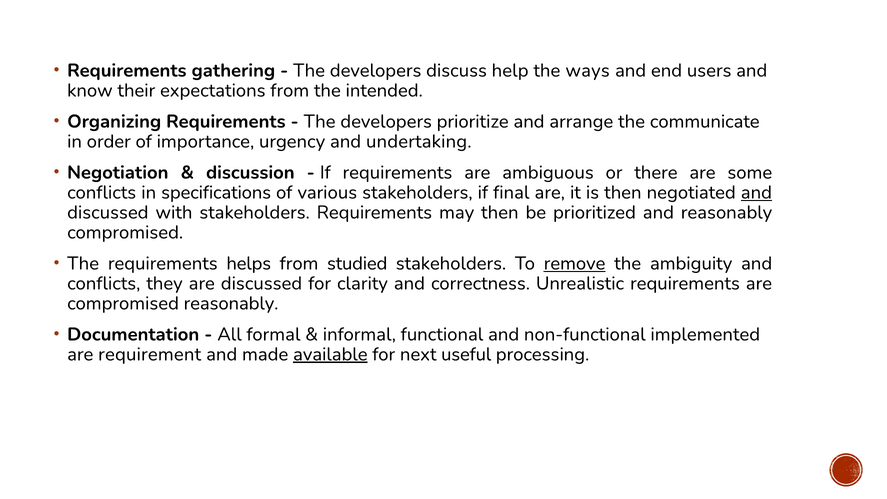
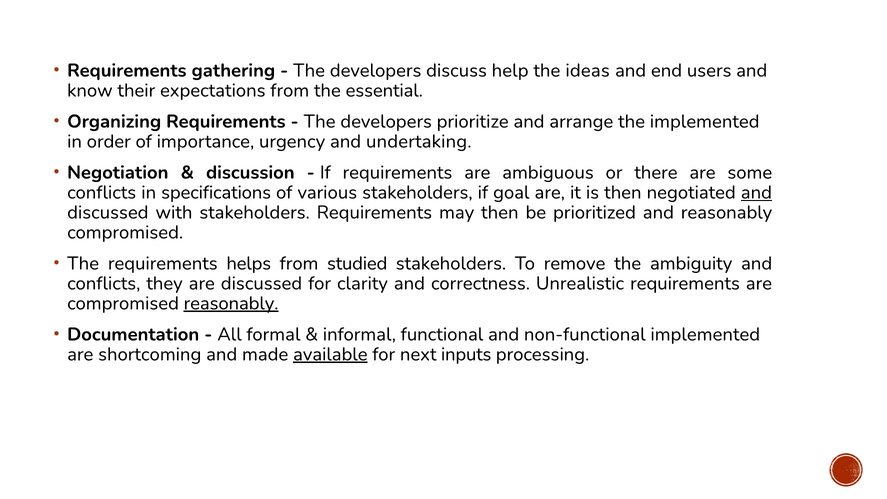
ways: ways -> ideas
intended: intended -> essential
the communicate: communicate -> implemented
final: final -> goal
remove underline: present -> none
reasonably at (231, 303) underline: none -> present
requirement: requirement -> shortcoming
useful: useful -> inputs
